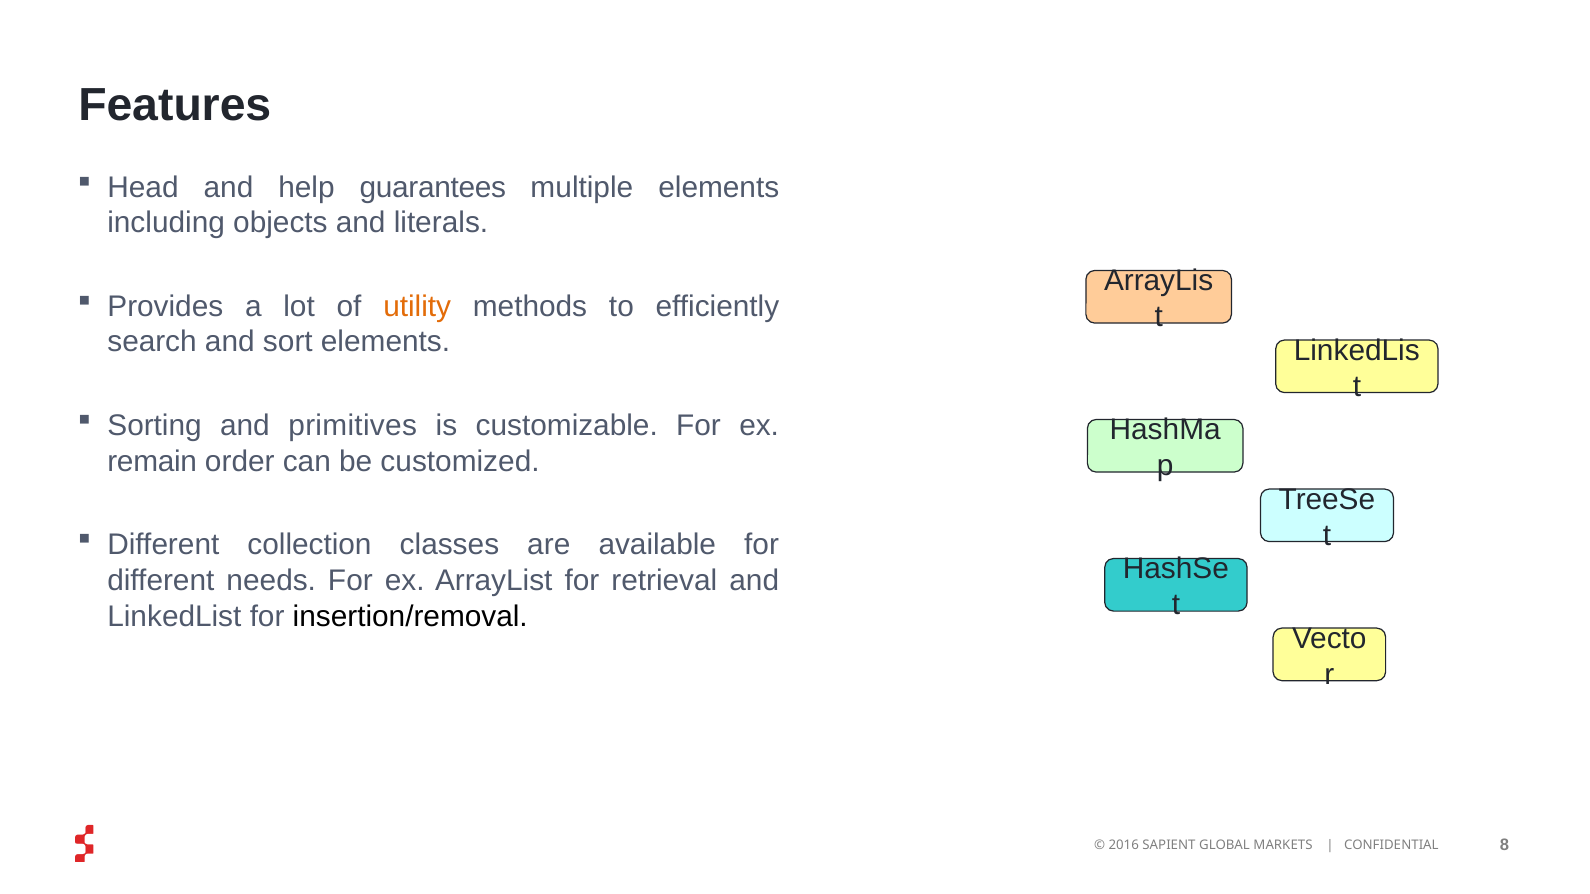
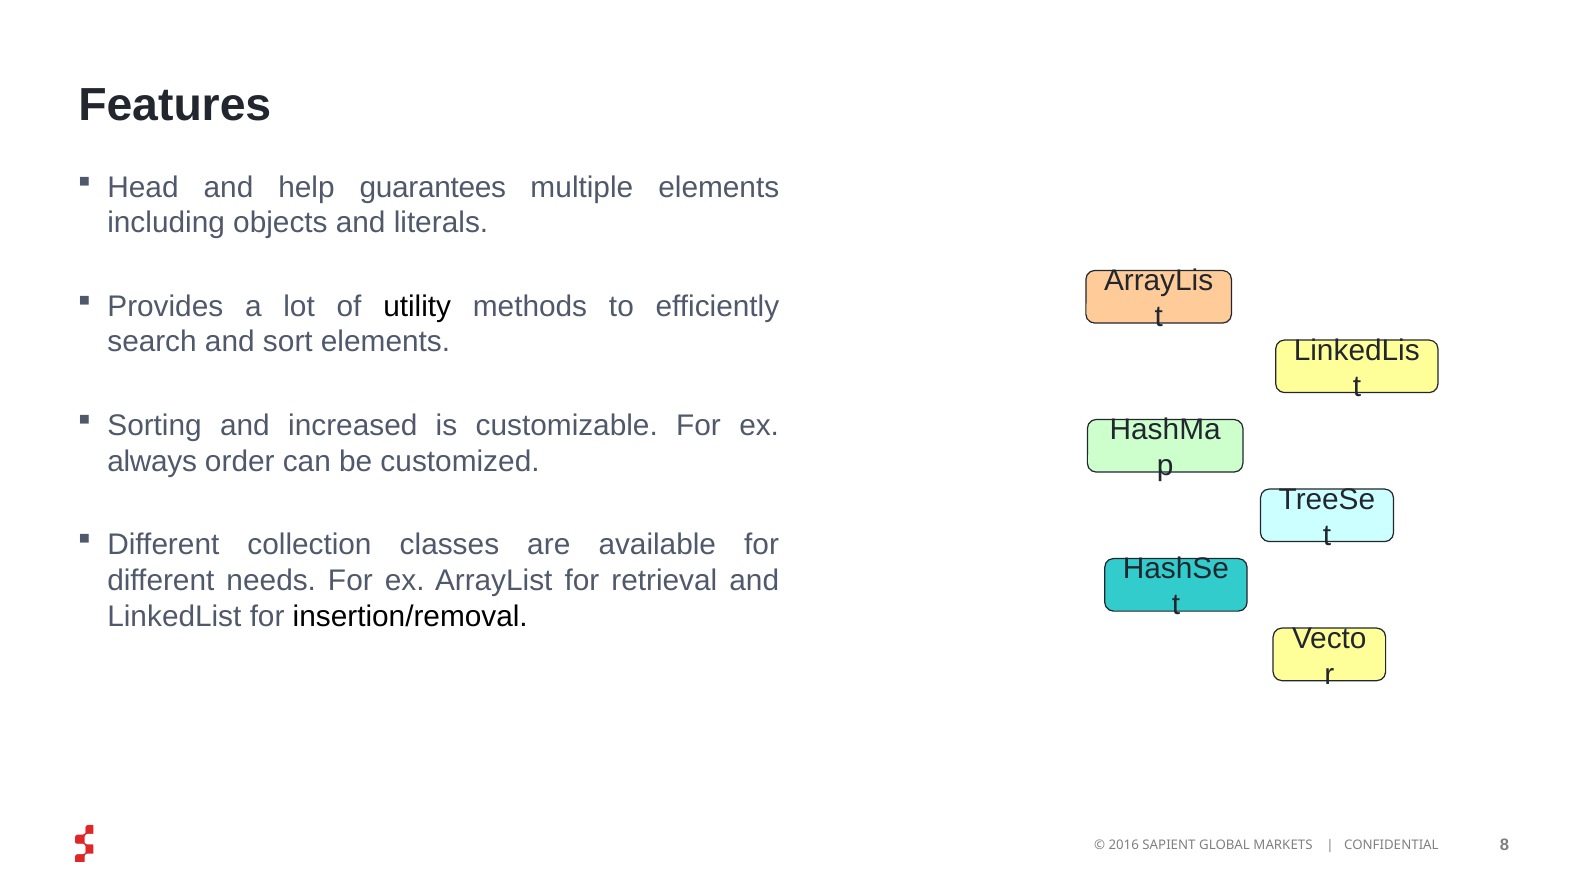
utility colour: orange -> black
primitives: primitives -> increased
remain: remain -> always
